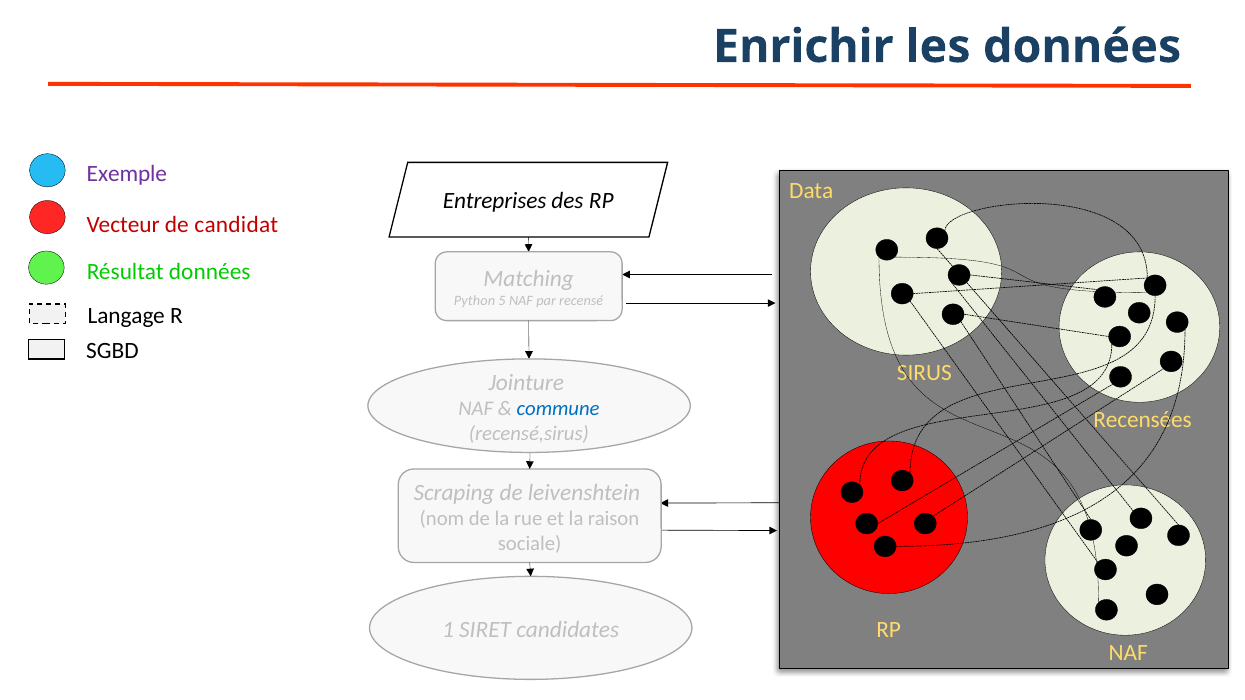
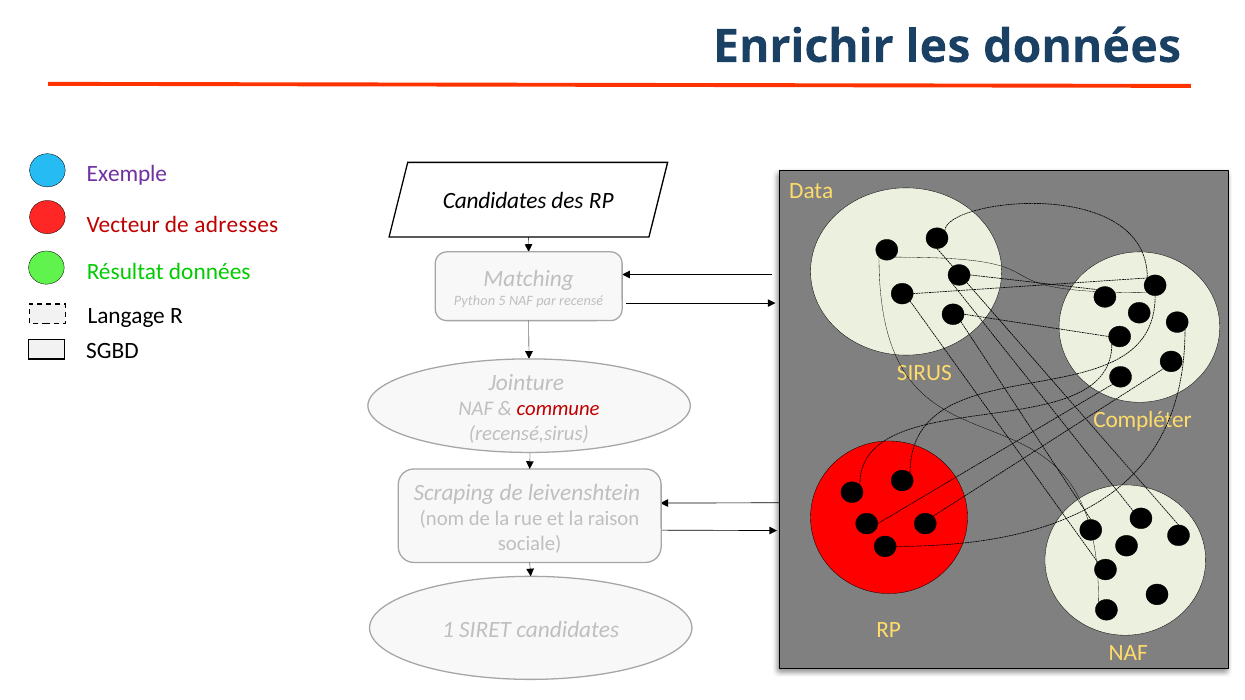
Entreprises at (495, 201): Entreprises -> Candidates
candidat: candidat -> adresses
commune colour: blue -> red
Recensées: Recensées -> Compléter
